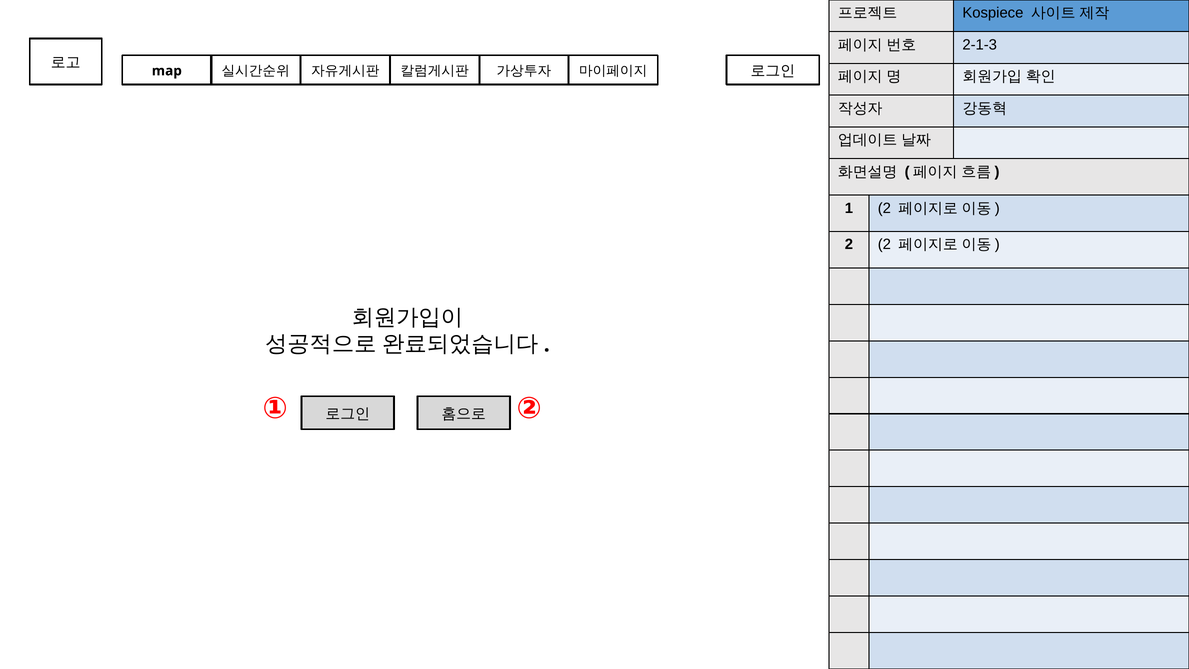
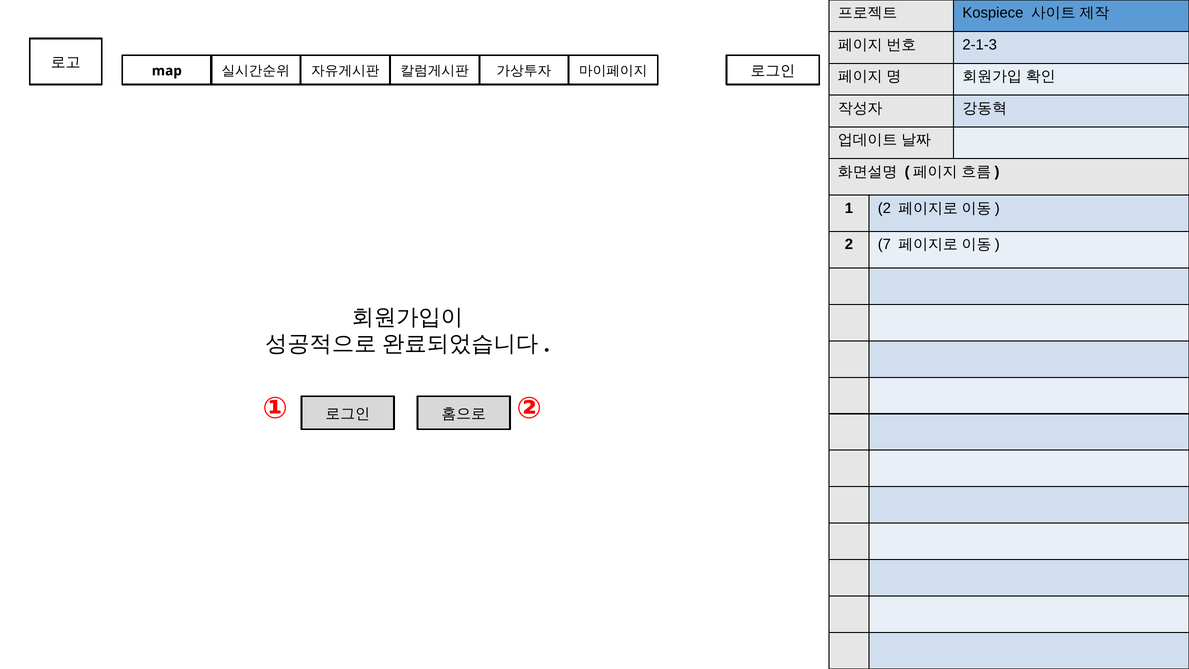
2 2: 2 -> 7
